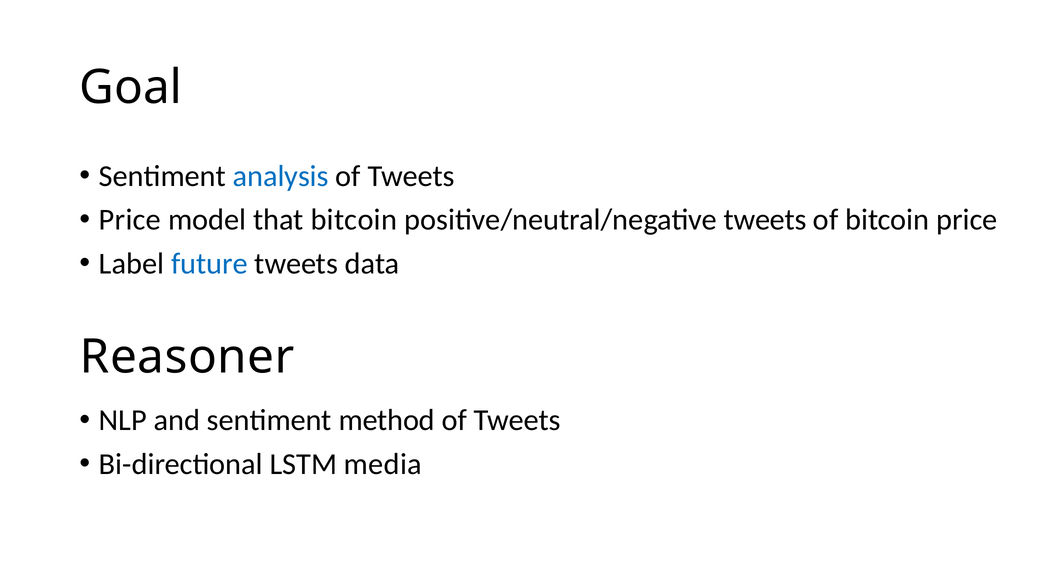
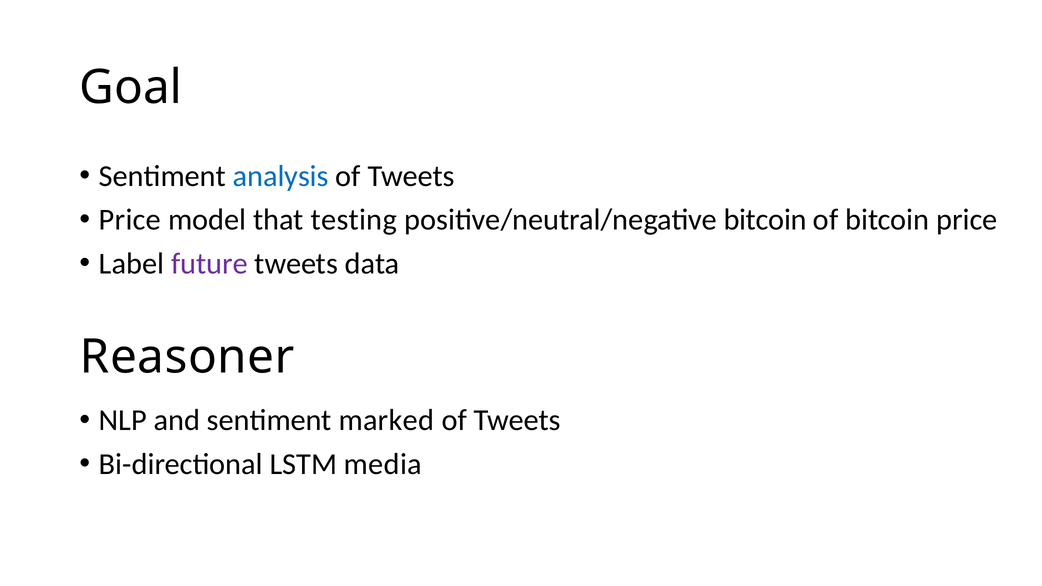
that bitcoin: bitcoin -> testing
positive/neutral/negative tweets: tweets -> bitcoin
future colour: blue -> purple
method: method -> marked
